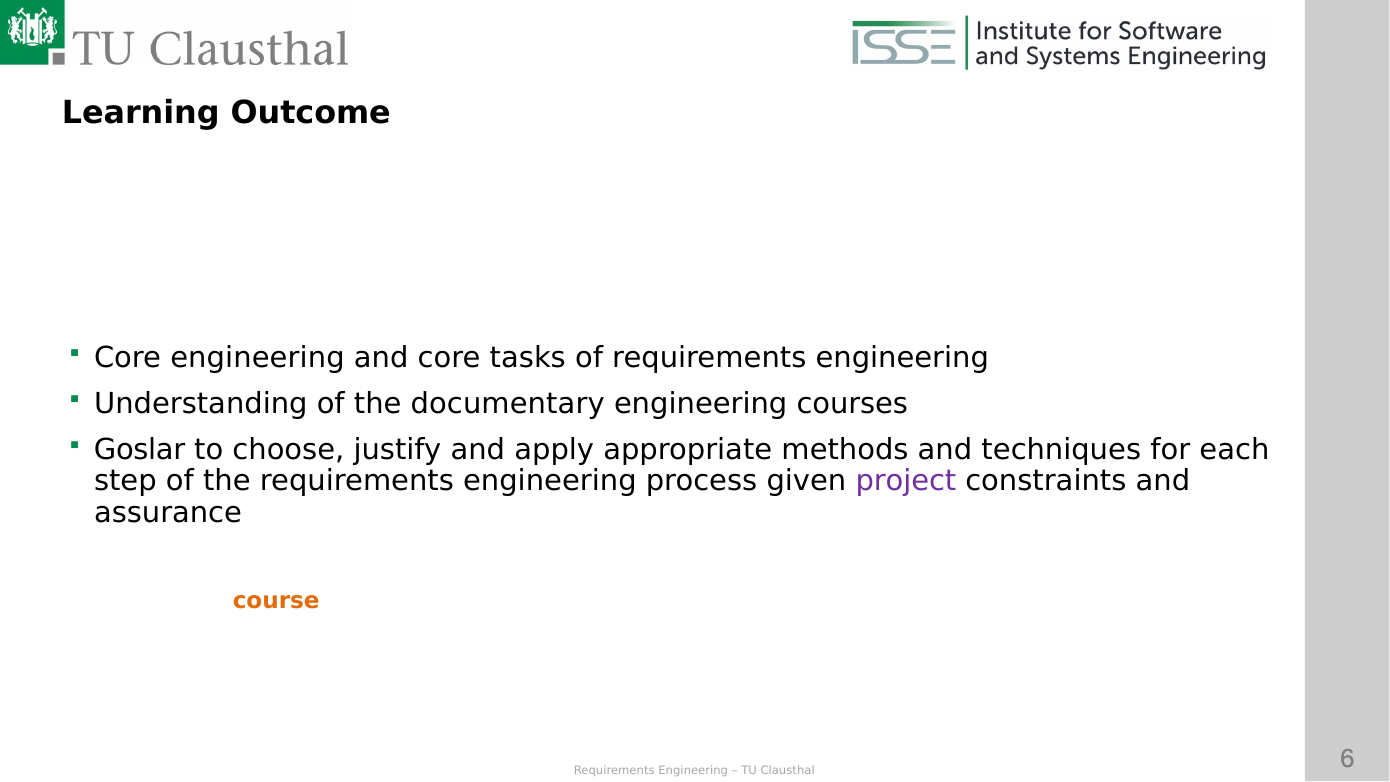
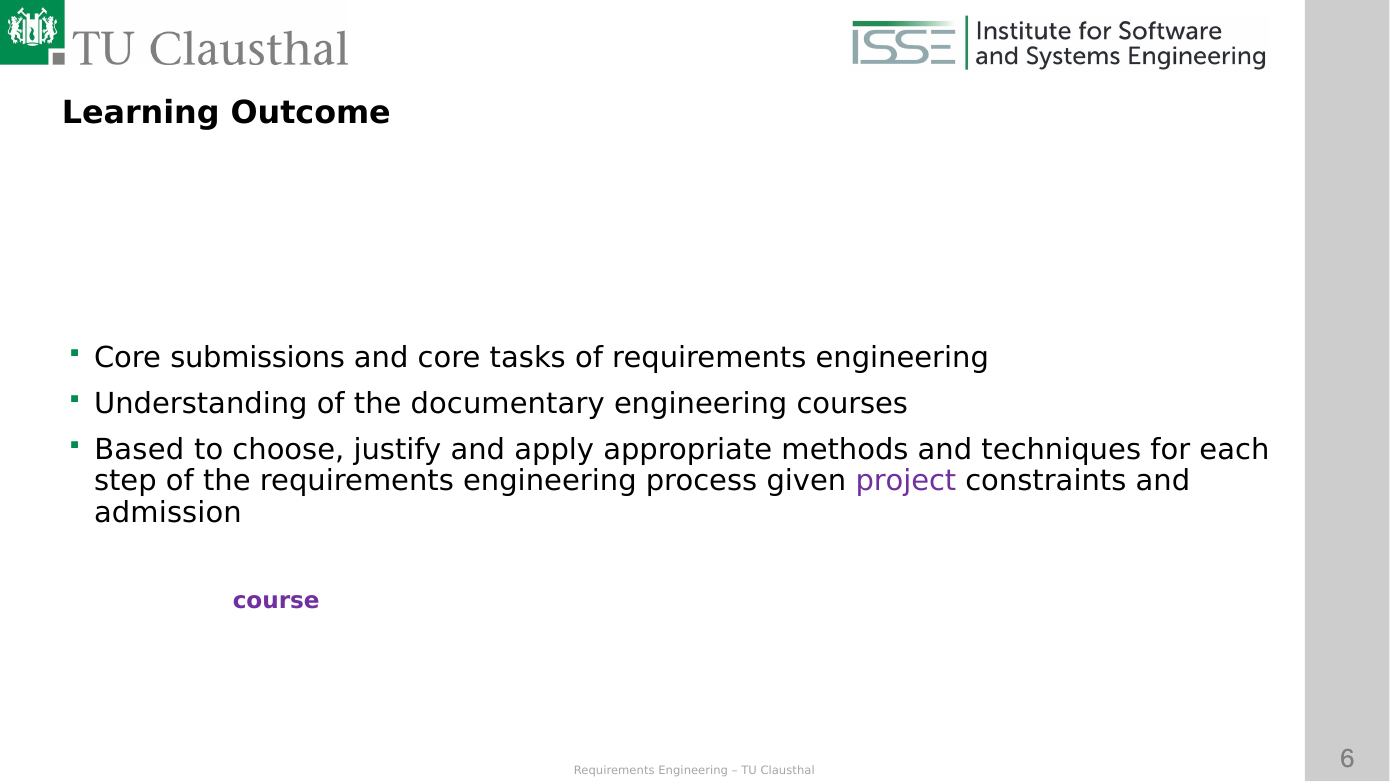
Core engineering: engineering -> submissions
Goslar: Goslar -> Based
assurance: assurance -> admission
course colour: orange -> purple
